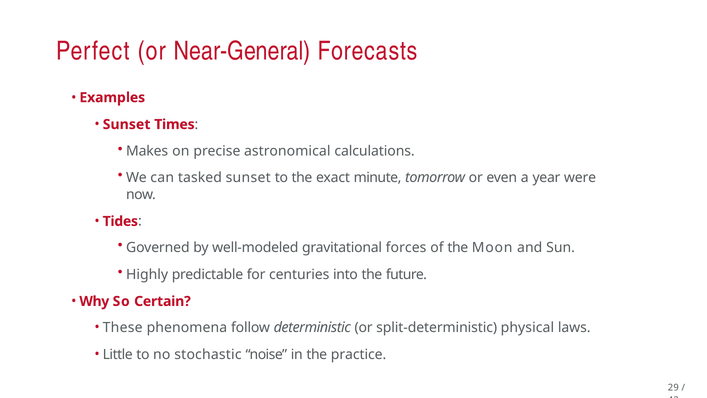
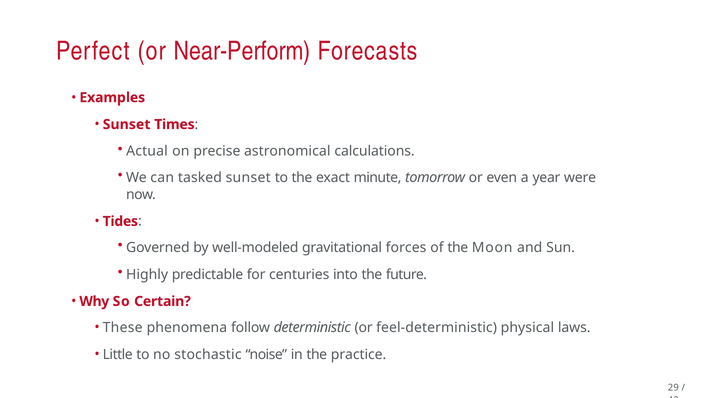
Near-General: Near-General -> Near-Perform
Makes: Makes -> Actual
split-deterministic: split-deterministic -> feel-deterministic
